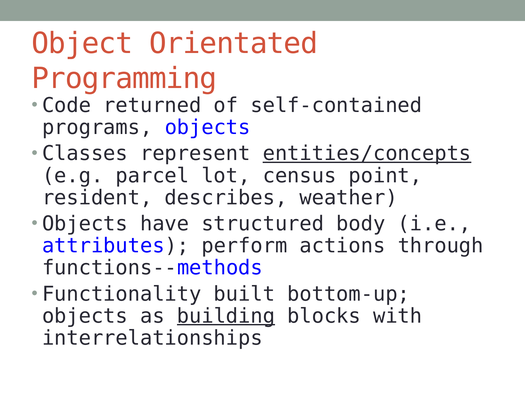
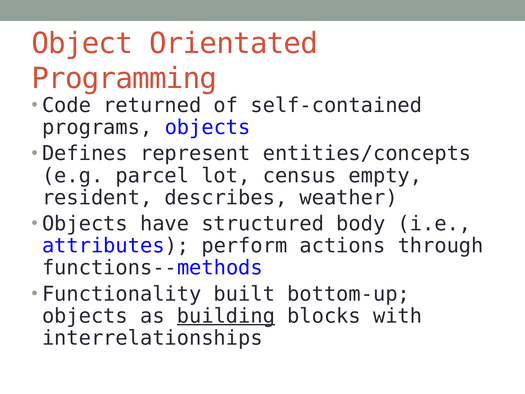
Classes: Classes -> Defines
entities/concepts underline: present -> none
point: point -> empty
